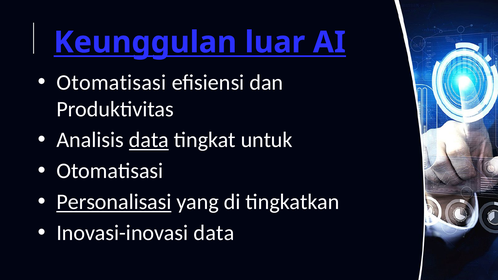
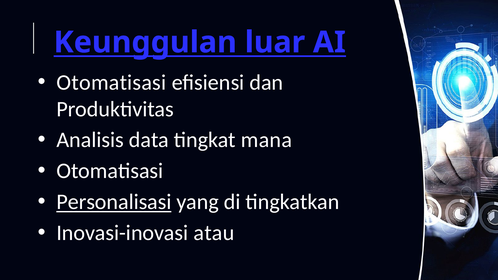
data at (149, 140) underline: present -> none
untuk: untuk -> mana
Inovasi-inovasi data: data -> atau
